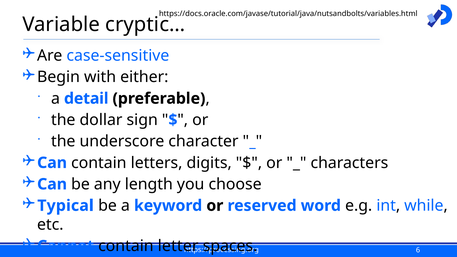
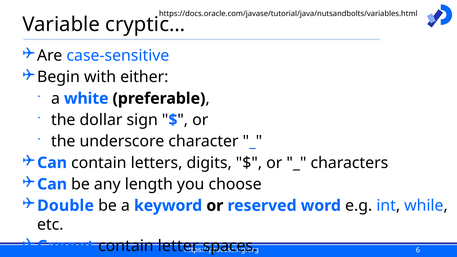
detail: detail -> white
Typical: Typical -> Double
